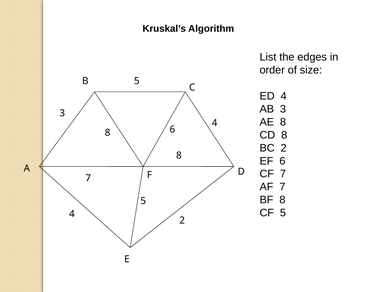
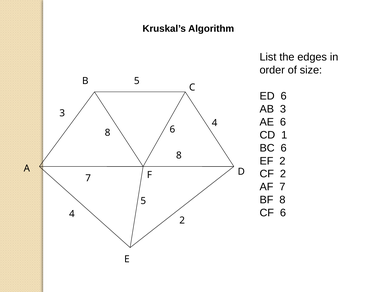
ED 4: 4 -> 6
AE 8: 8 -> 6
CD 8: 8 -> 1
BC 2: 2 -> 6
EF 6: 6 -> 2
CF 7: 7 -> 2
CF 5: 5 -> 6
